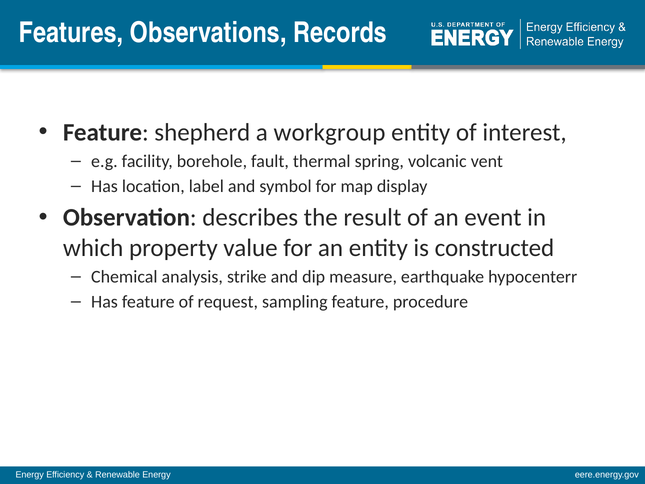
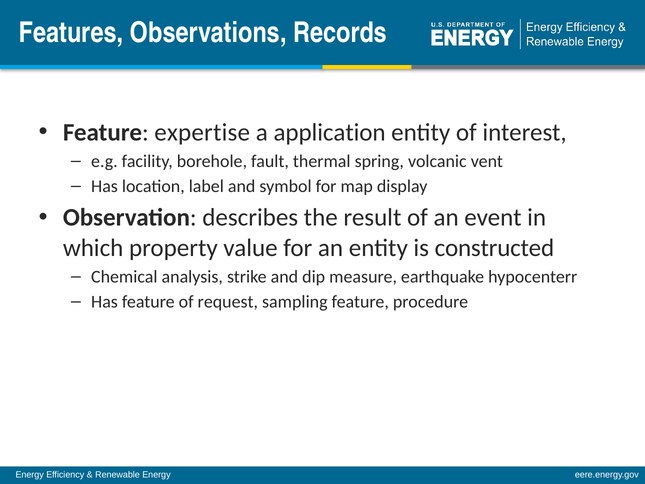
shepherd: shepherd -> expertise
workgroup: workgroup -> application
